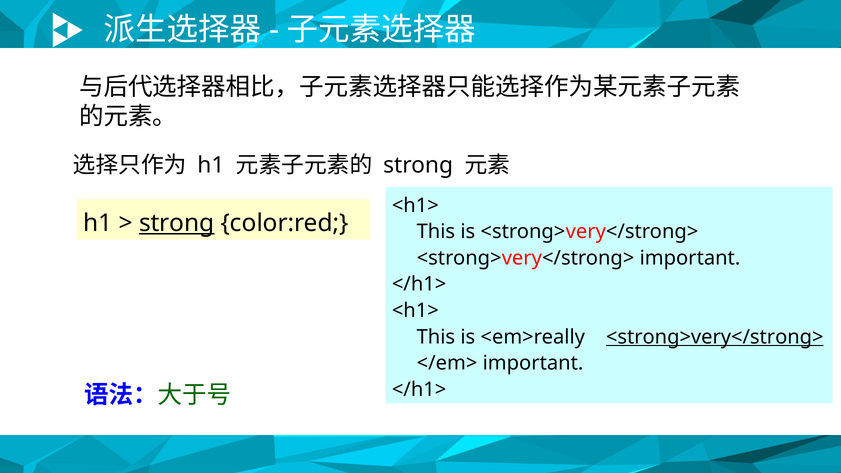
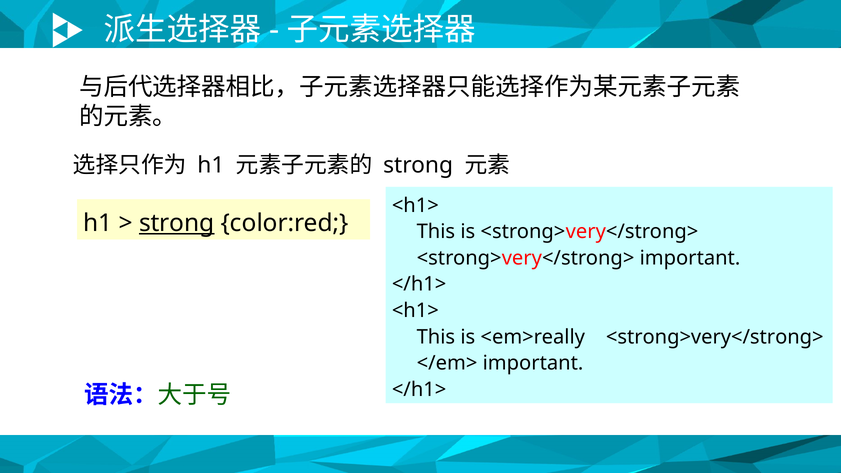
<strong>very</strong> at (715, 337) underline: present -> none
